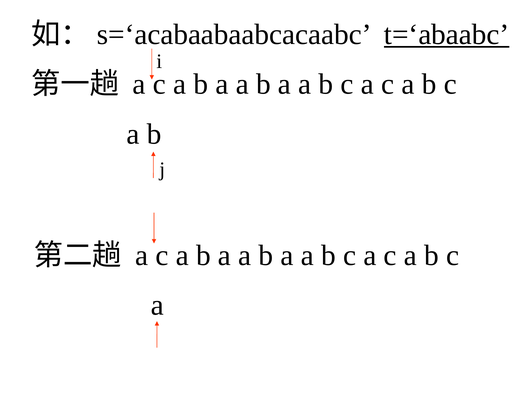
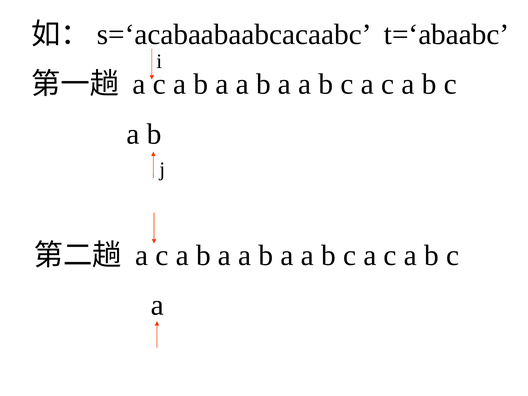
t=‘abaabc underline: present -> none
